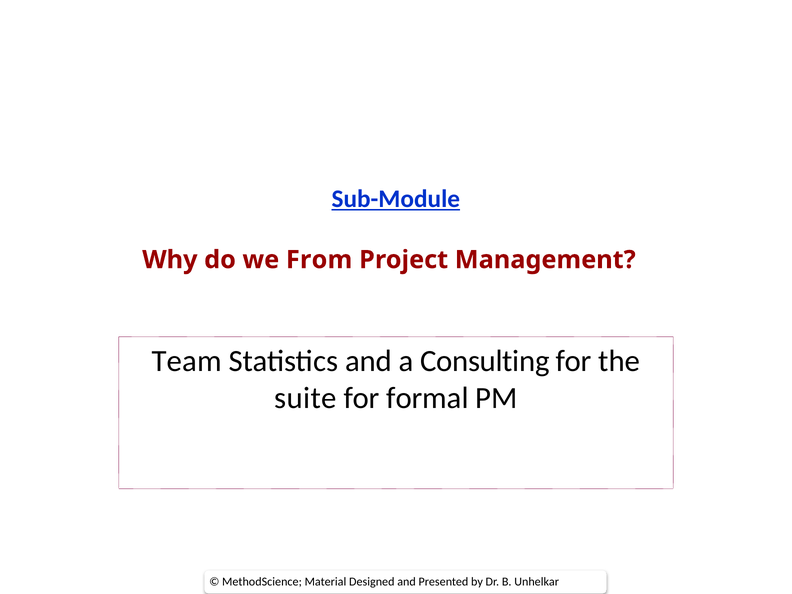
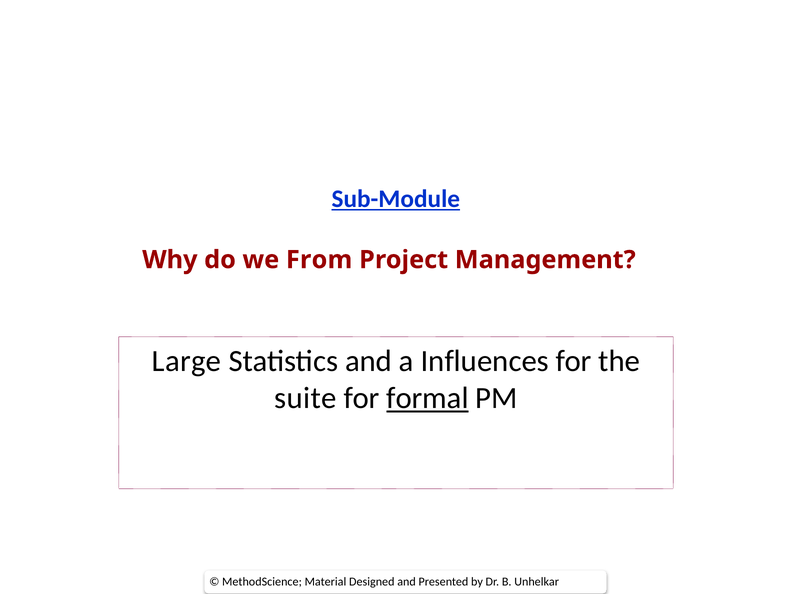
Team: Team -> Large
Consulting: Consulting -> Influences
formal underline: none -> present
